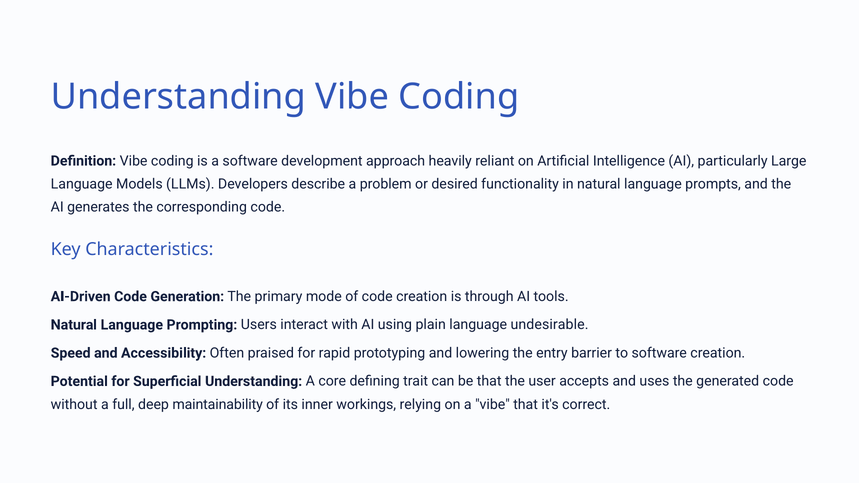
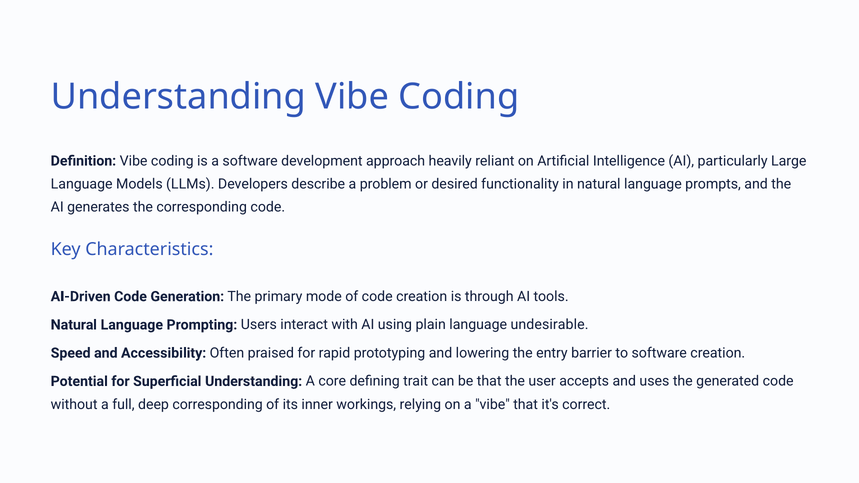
deep maintainability: maintainability -> corresponding
